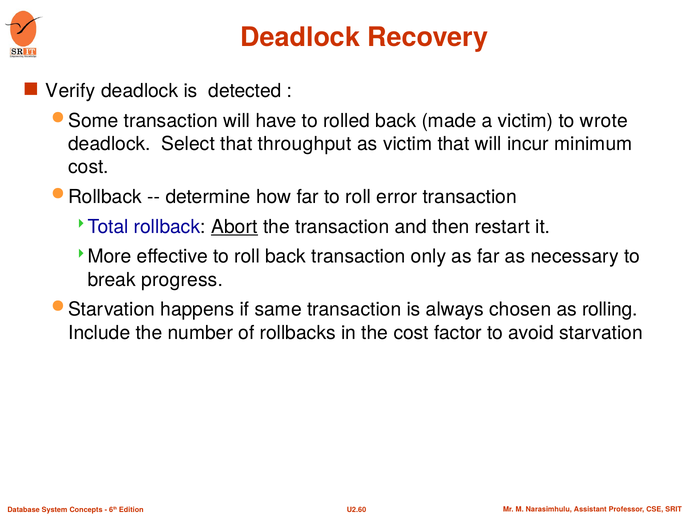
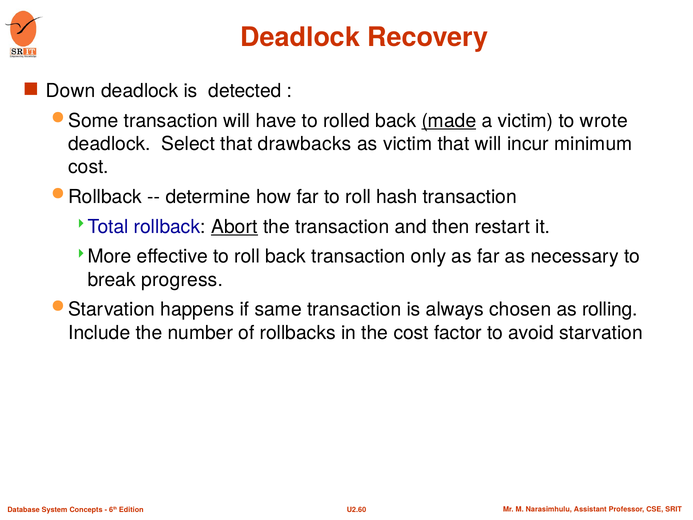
Verify: Verify -> Down
made underline: none -> present
throughput: throughput -> drawbacks
error: error -> hash
